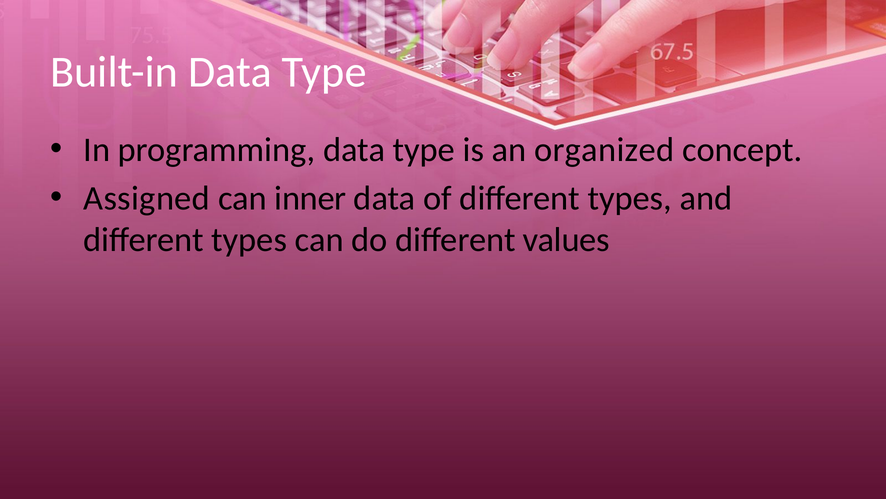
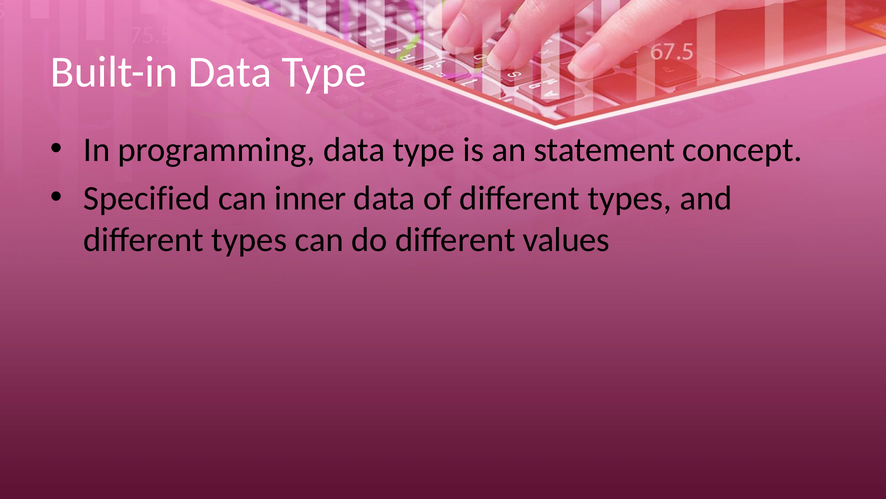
organized: organized -> statement
Assigned: Assigned -> Specified
